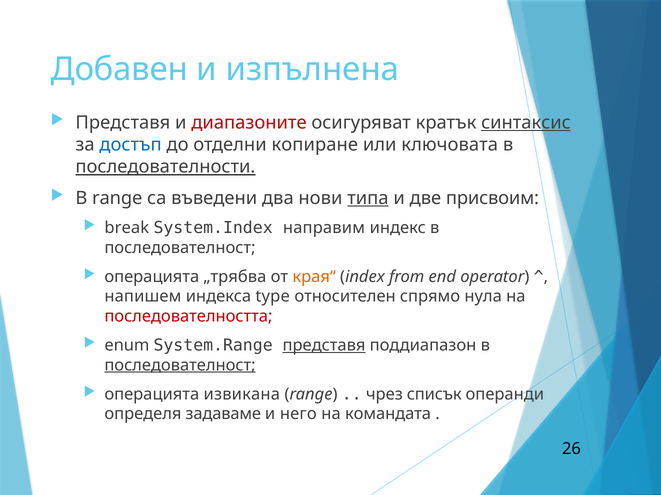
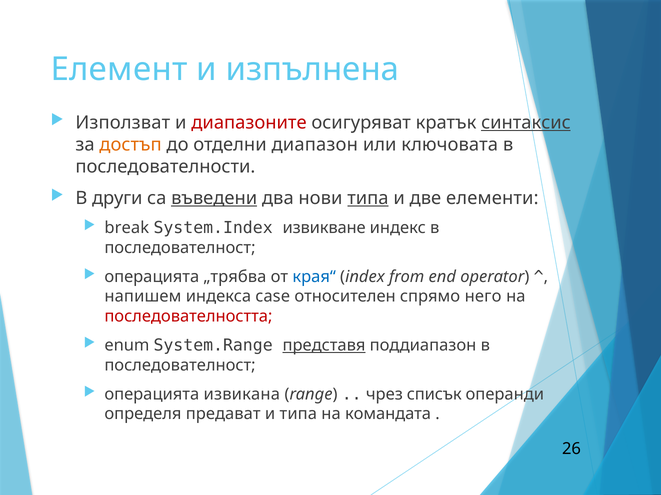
Добавен: Добавен -> Елемент
Представя at (123, 123): Представя -> Използват
достъп colour: blue -> orange
копиране: копиране -> диапазон
последователности underline: present -> none
В range: range -> други
въведени underline: none -> present
присвоим: присвоим -> елементи
направим: направим -> извикване
края“ colour: orange -> blue
type: type -> case
нула: нула -> него
последователност at (180, 366) underline: present -> none
задаваме: задаваме -> предават
и него: него -> типа
